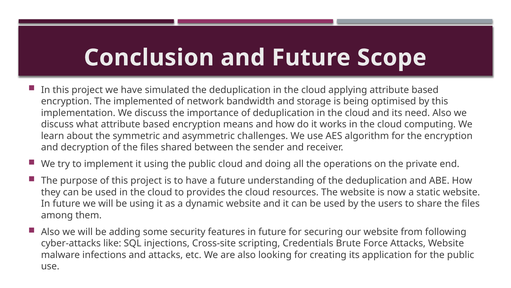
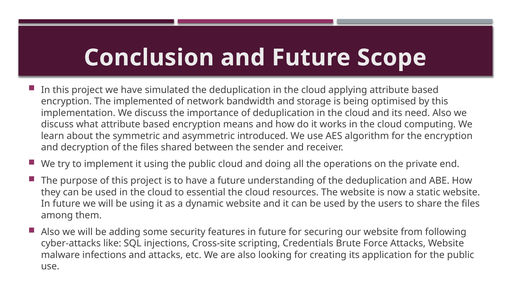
challenges: challenges -> introduced
provides: provides -> essential
